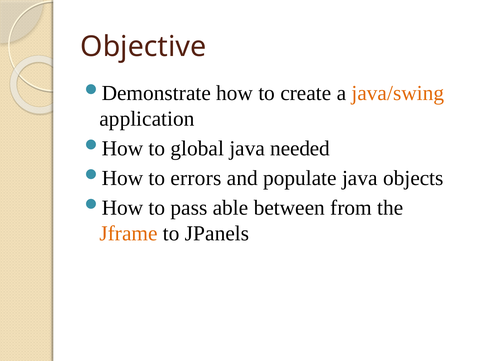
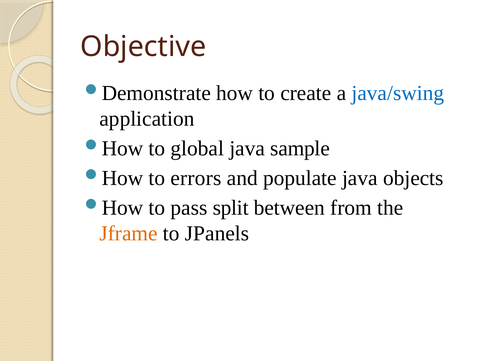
java/swing colour: orange -> blue
needed: needed -> sample
able: able -> split
